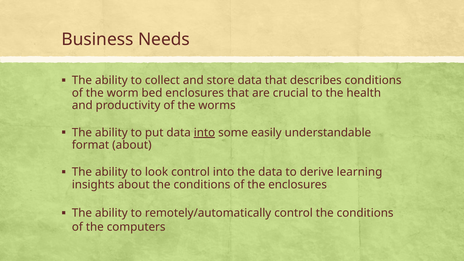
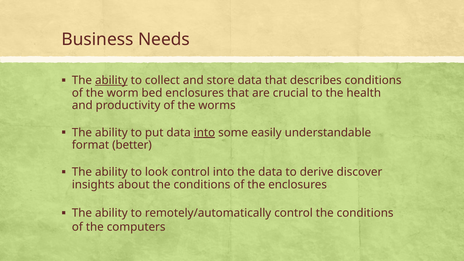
ability at (111, 80) underline: none -> present
format about: about -> better
learning: learning -> discover
